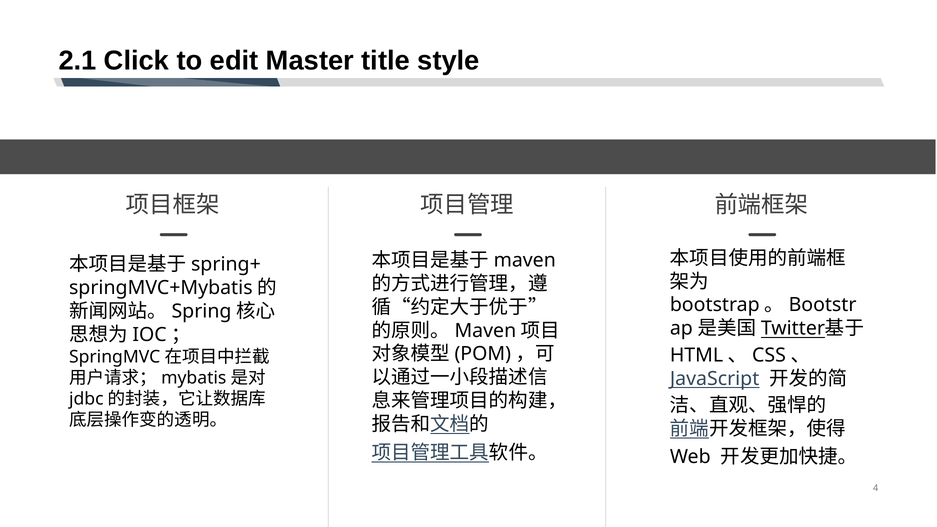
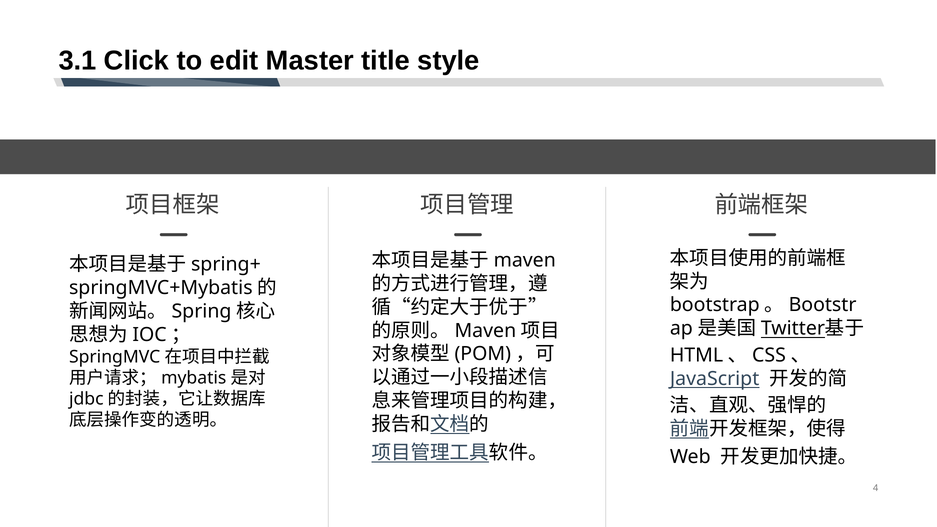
2.1: 2.1 -> 3.1
